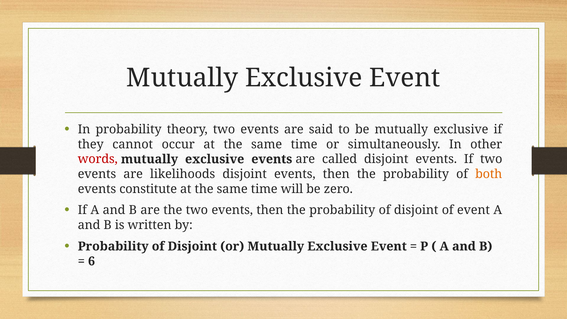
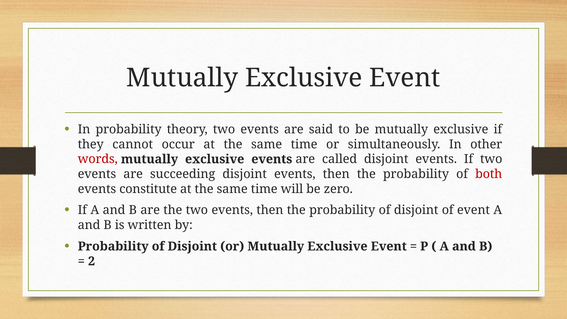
likelihoods: likelihoods -> succeeding
both colour: orange -> red
6: 6 -> 2
